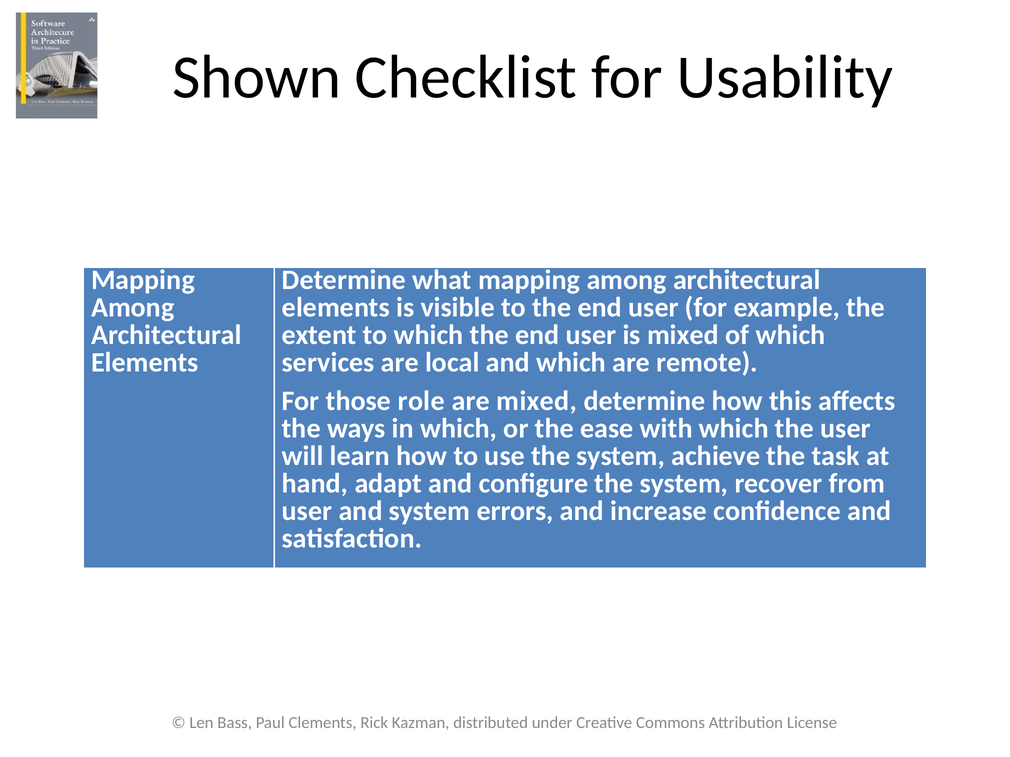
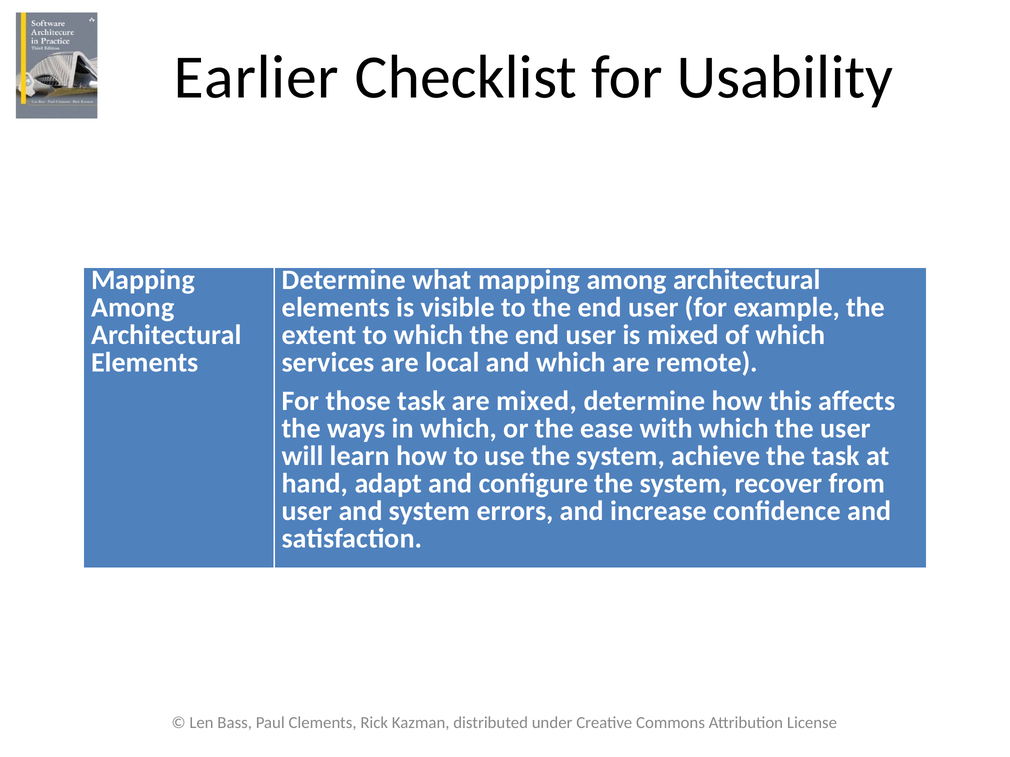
Shown: Shown -> Earlier
those role: role -> task
